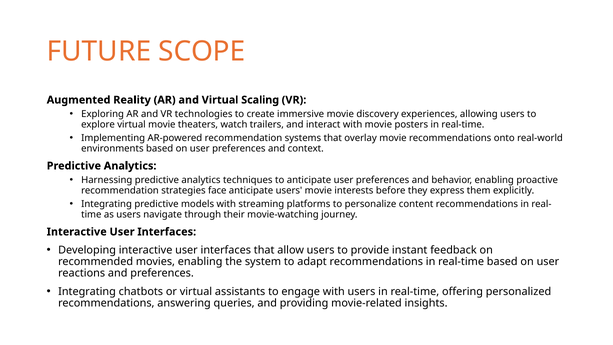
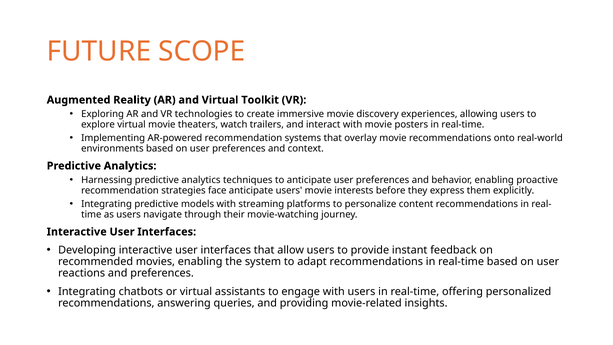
Scaling: Scaling -> Toolkit
